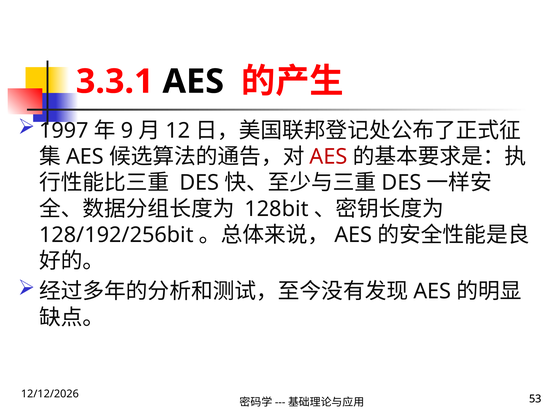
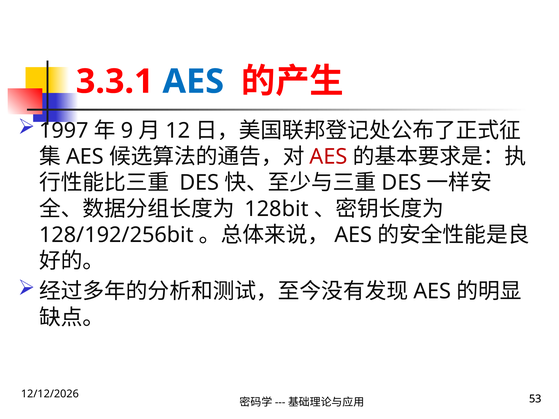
AES at (193, 82) colour: black -> blue
